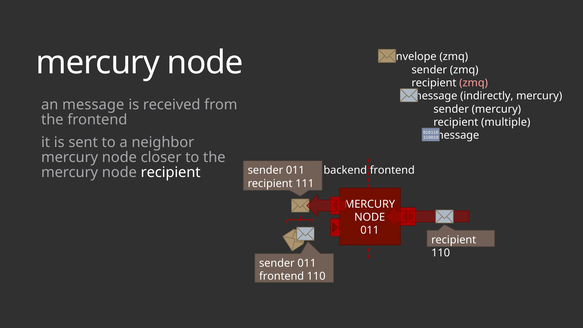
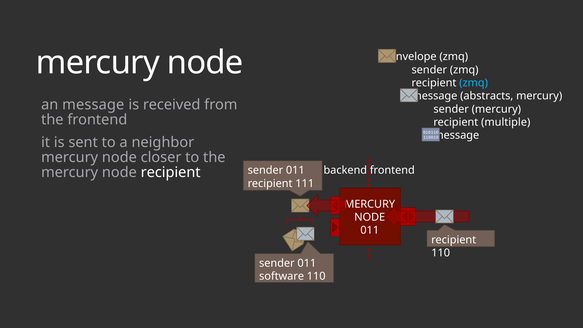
zmq at (474, 83) colour: pink -> light blue
indirectly: indirectly -> abstracts
frontend at (282, 276): frontend -> software
